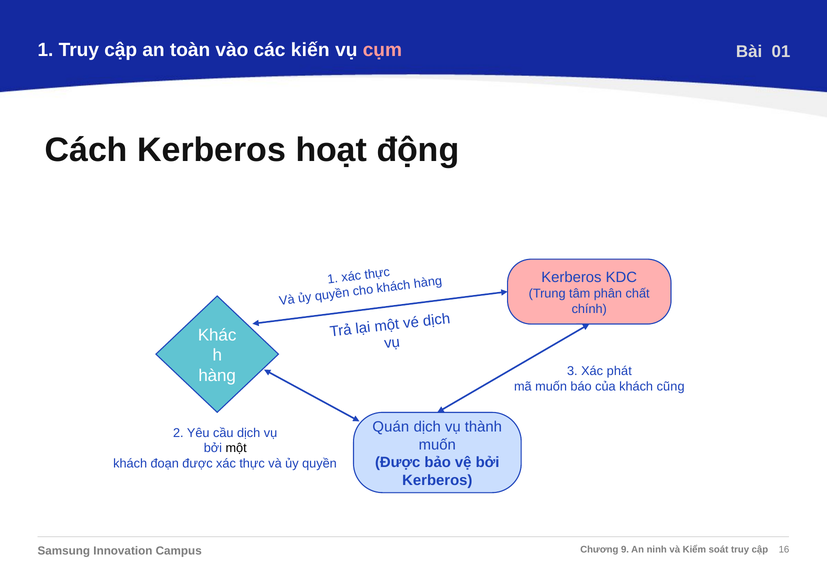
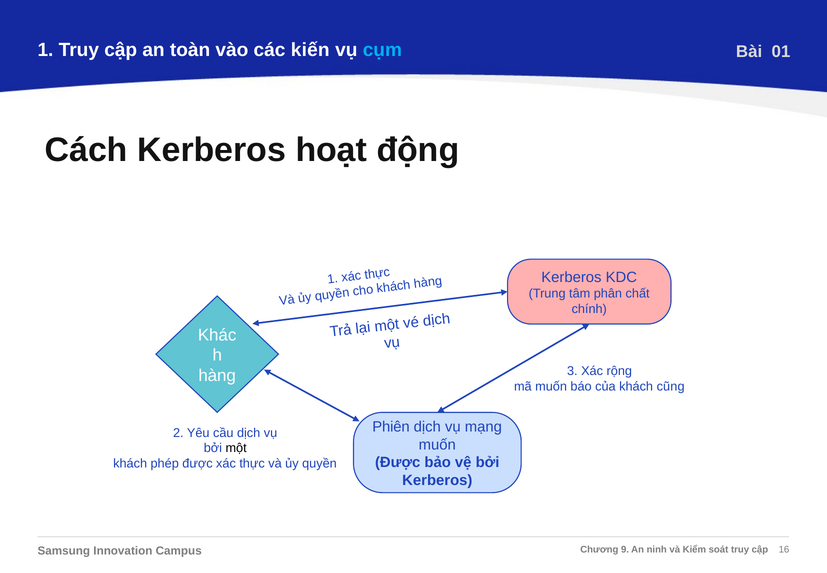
cụm colour: pink -> light blue
phát: phát -> rộng
Quán: Quán -> Phiên
thành: thành -> mạng
đoạn: đoạn -> phép
